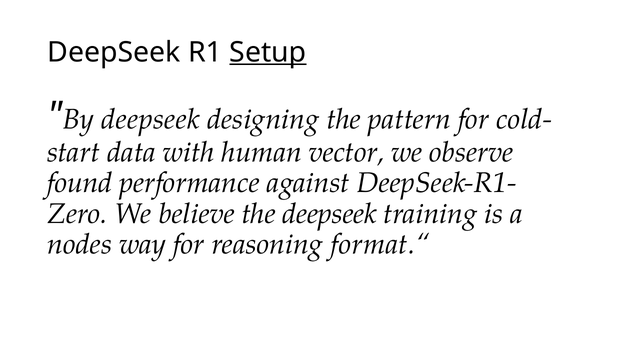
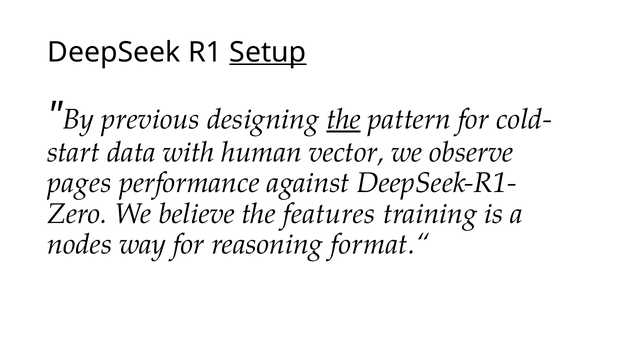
By deepseek: deepseek -> previous
the at (344, 119) underline: none -> present
found: found -> pages
the deepseek: deepseek -> features
